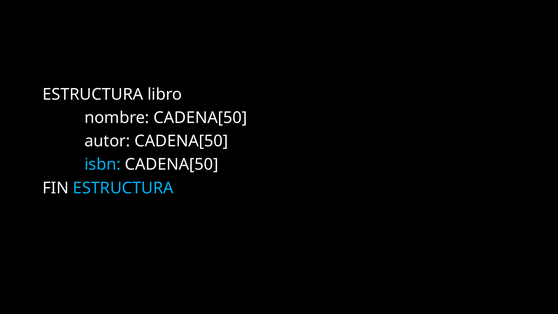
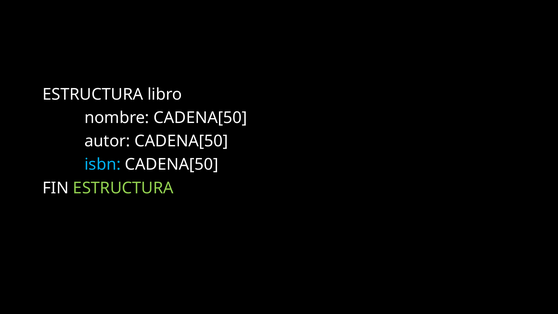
ESTRUCTURA at (123, 188) colour: light blue -> light green
